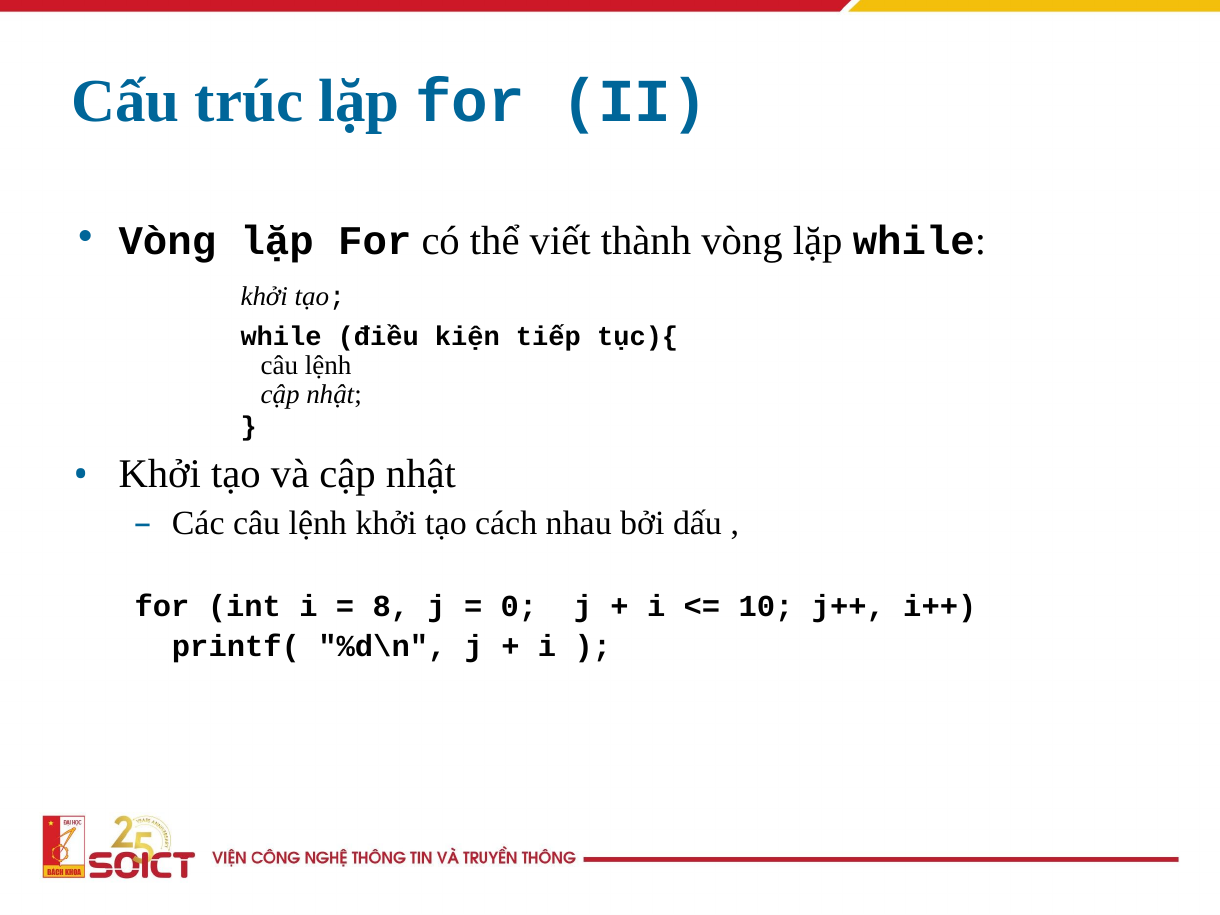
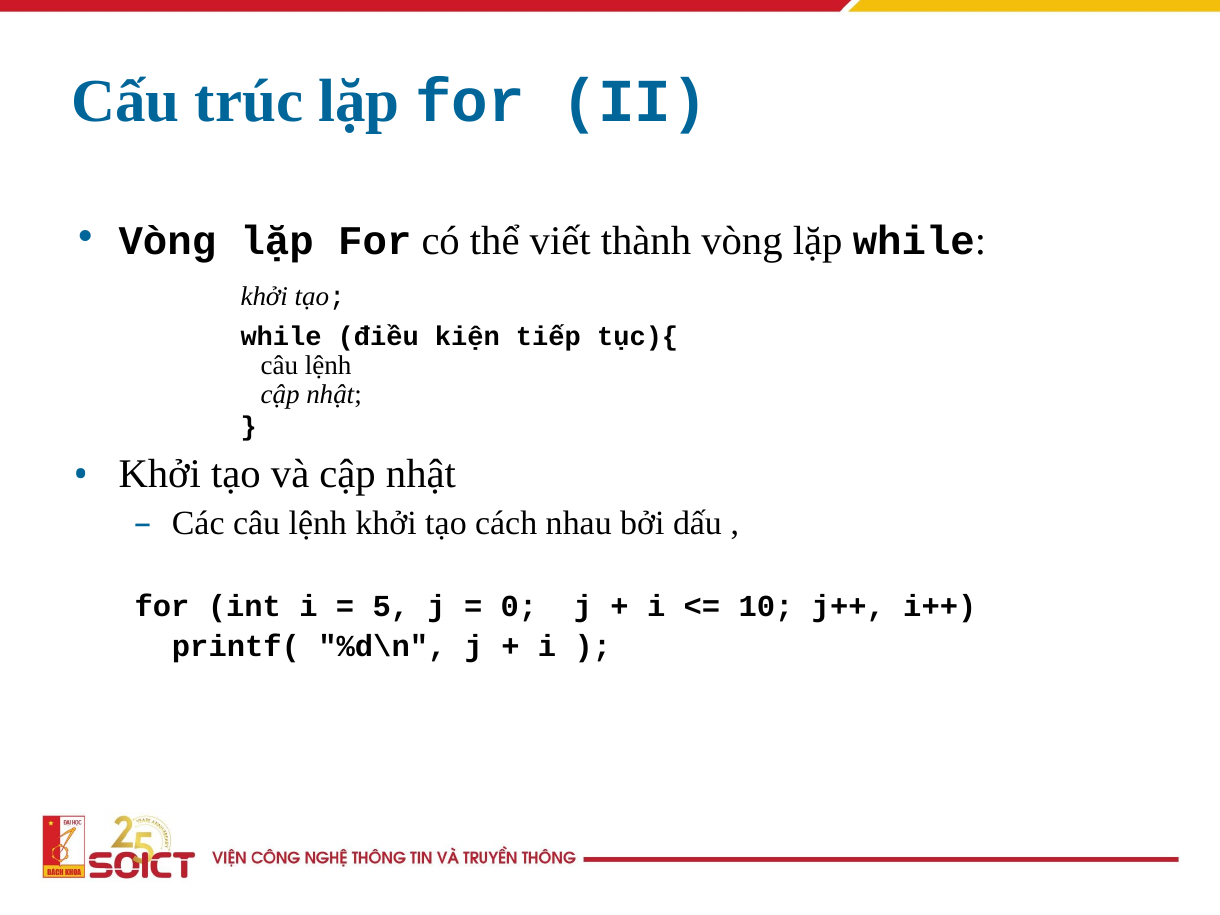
8: 8 -> 5
